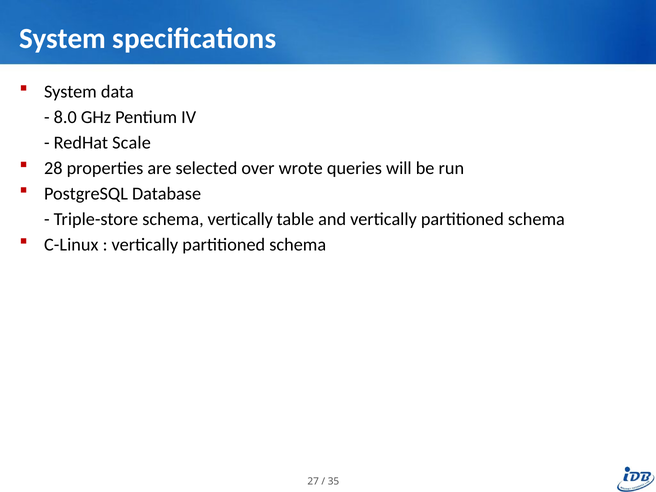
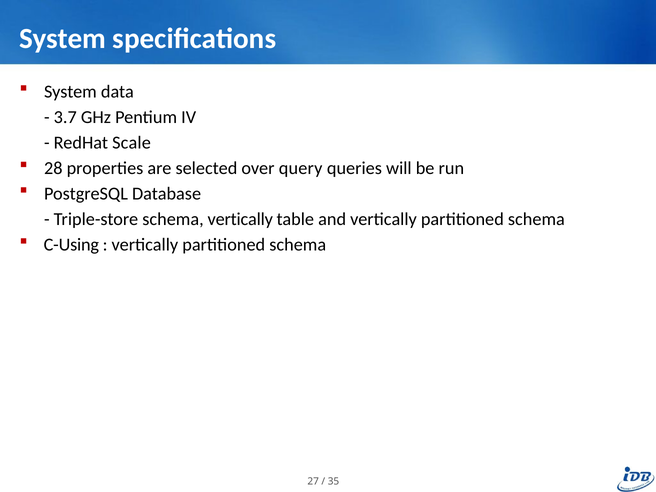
8.0: 8.0 -> 3.7
wrote: wrote -> query
C-Linux: C-Linux -> C-Using
